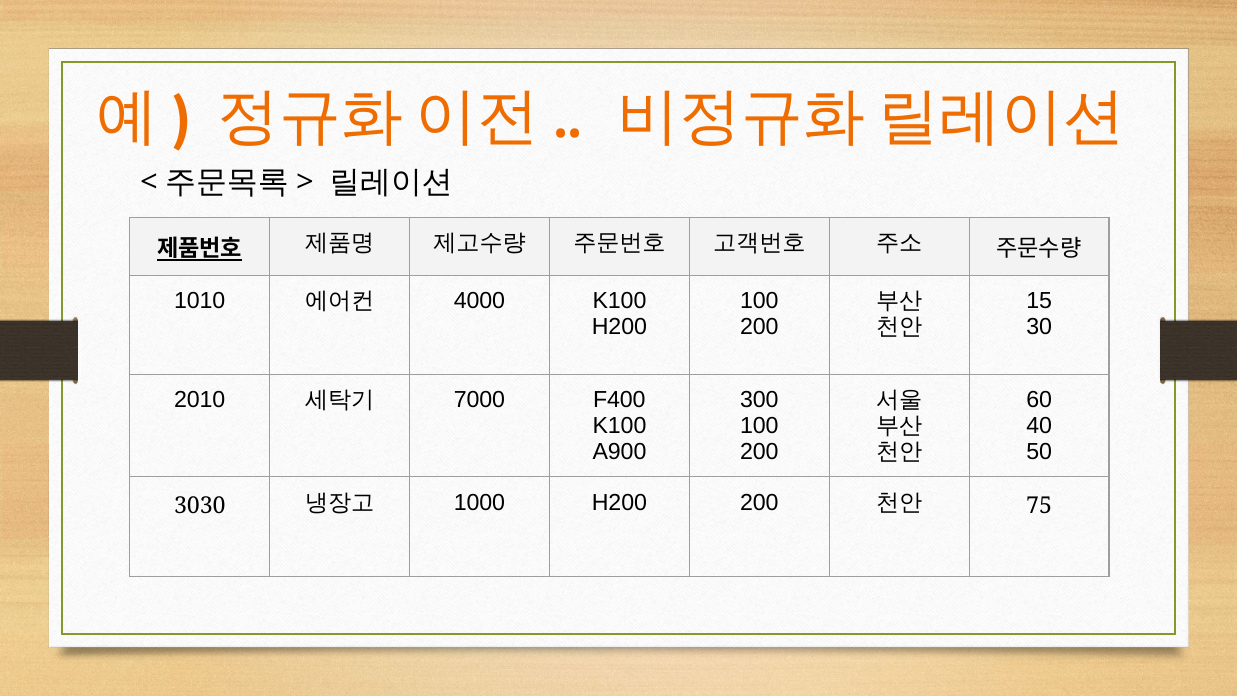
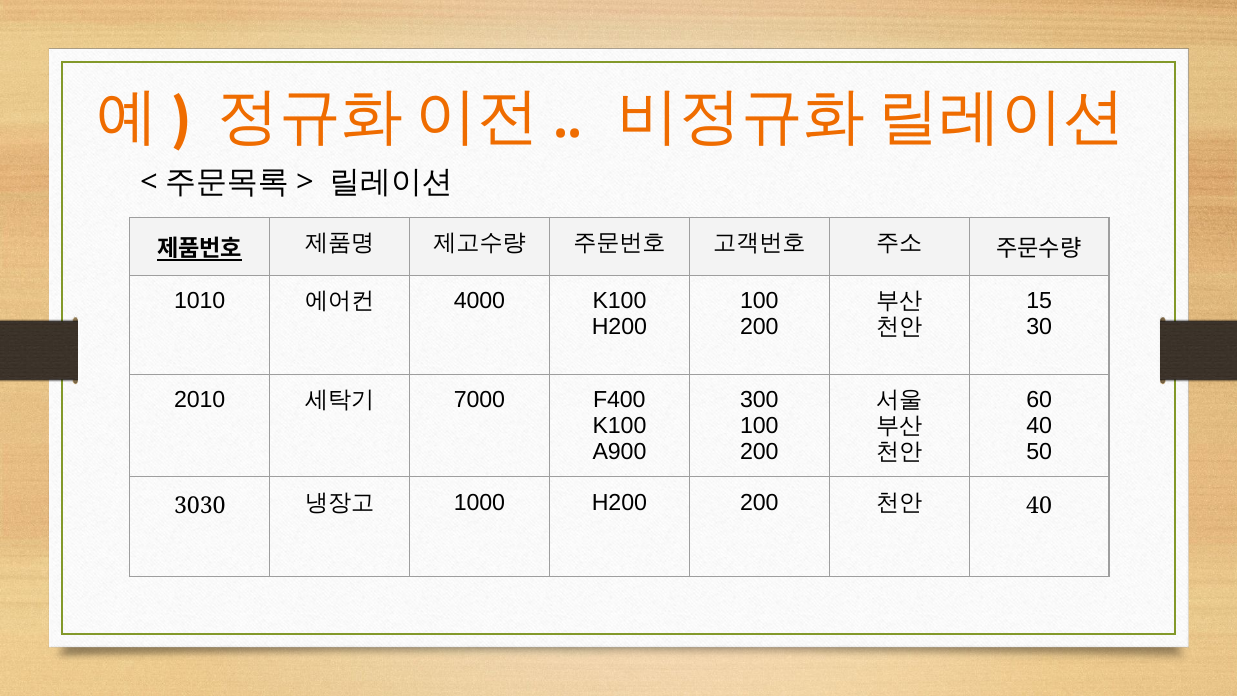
75 at (1039, 506): 75 -> 40
